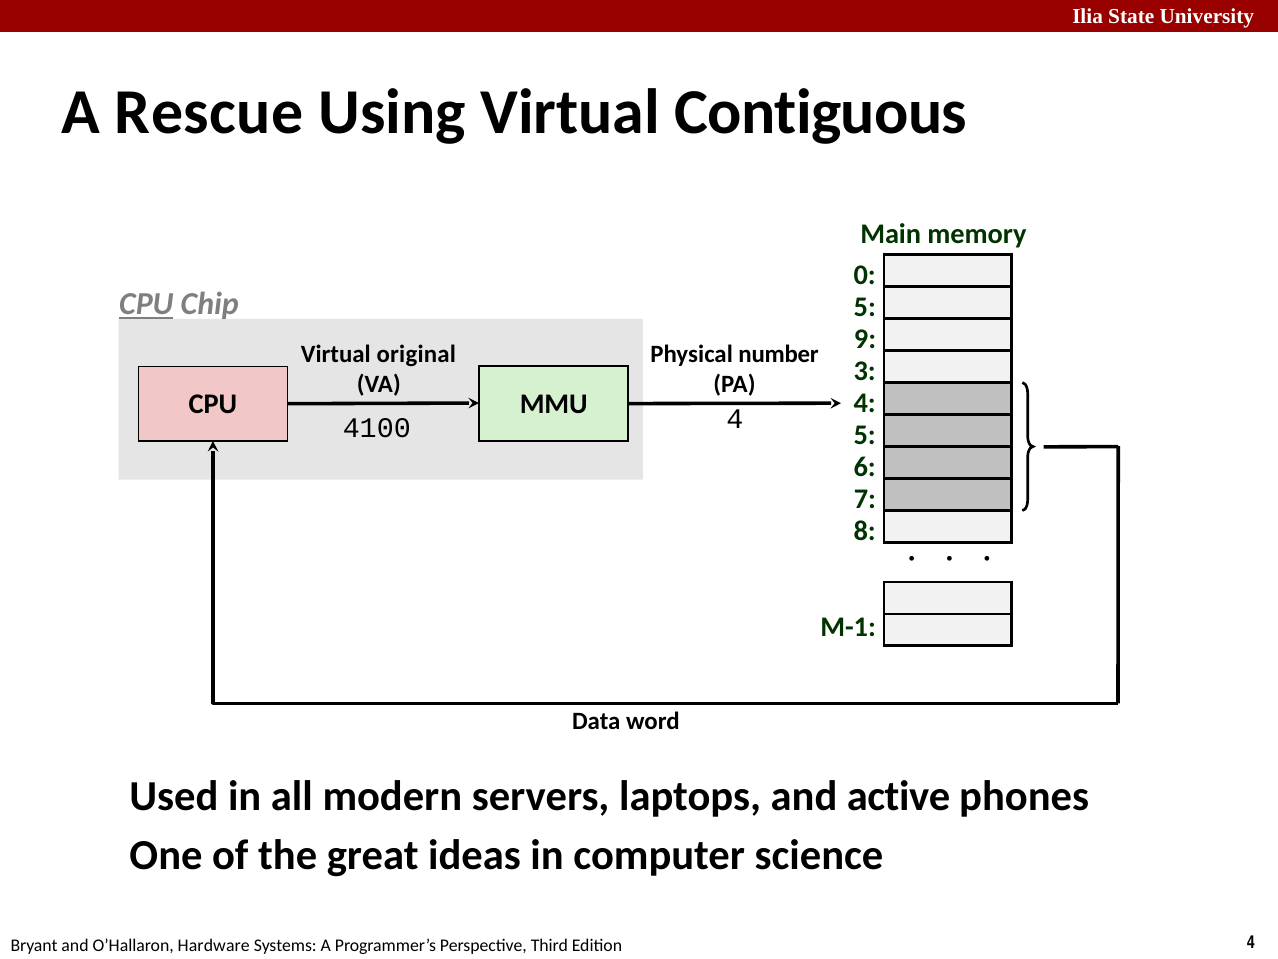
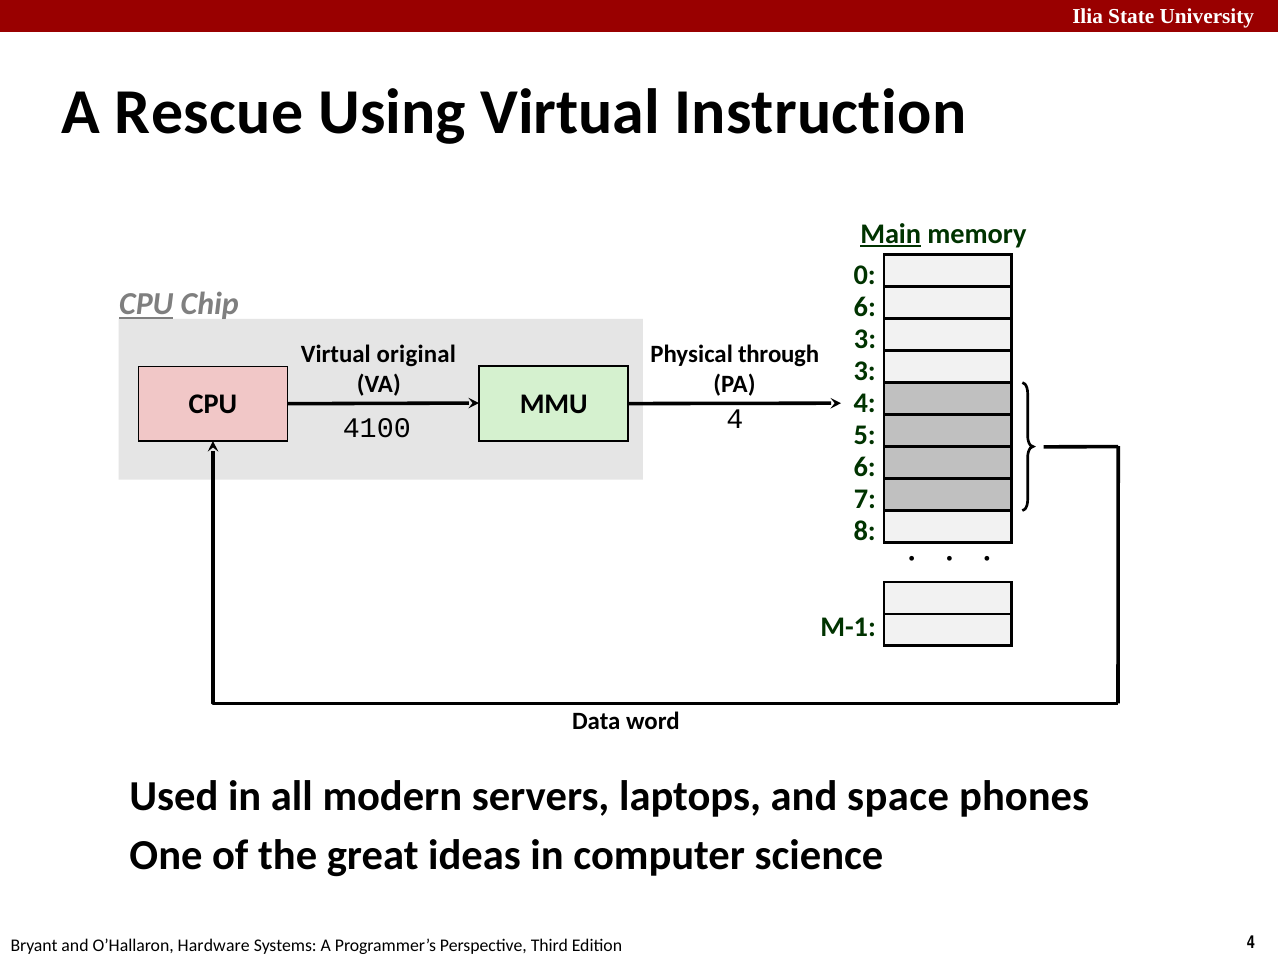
Contiguous: Contiguous -> Instruction
Main underline: none -> present
5 at (865, 307): 5 -> 6
9 at (865, 339): 9 -> 3
number: number -> through
active: active -> space
